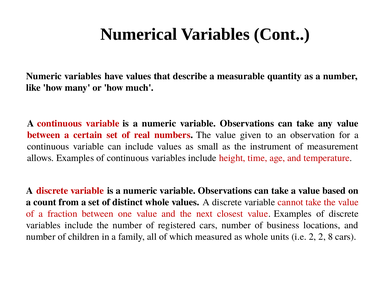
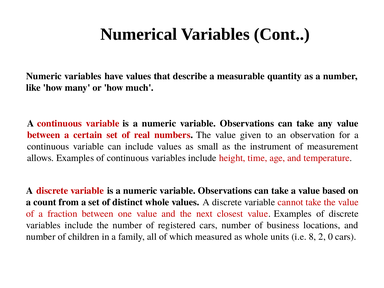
i.e 2: 2 -> 8
8: 8 -> 0
